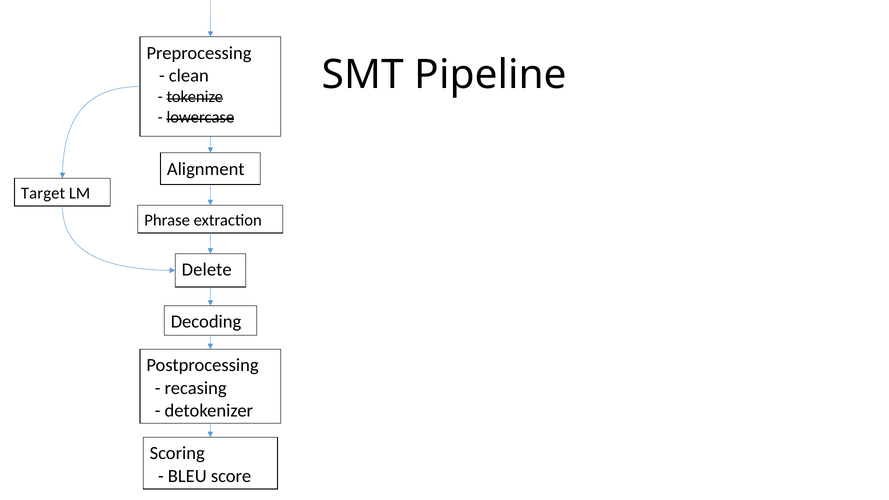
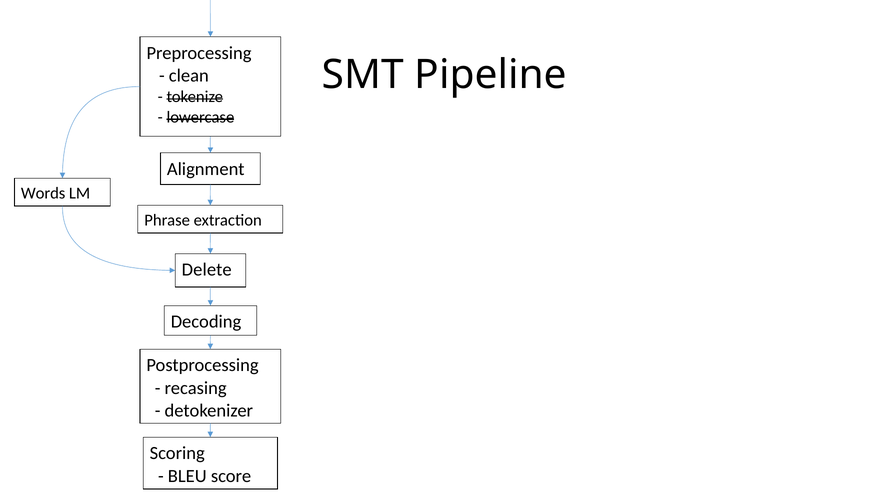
Target: Target -> Words
